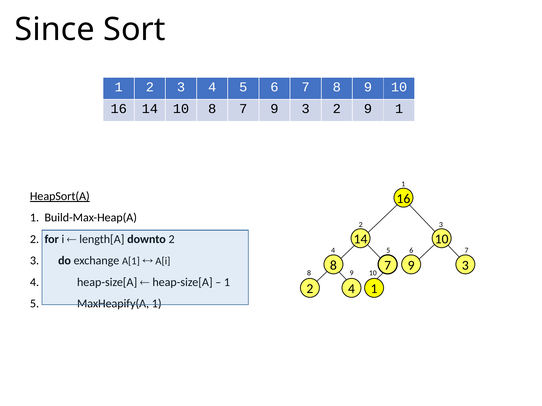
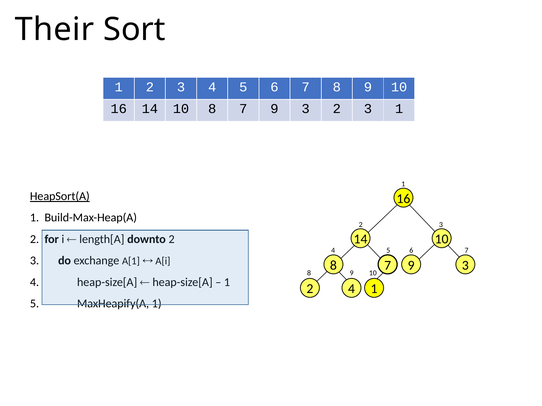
Since: Since -> Their
3 2 9: 9 -> 3
